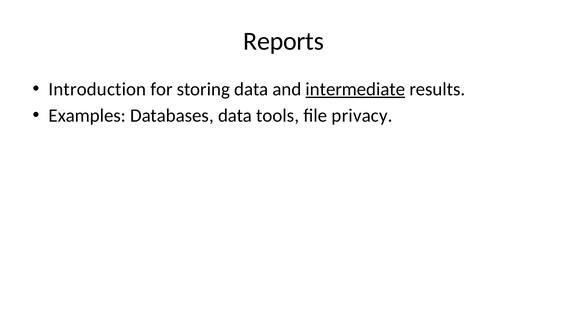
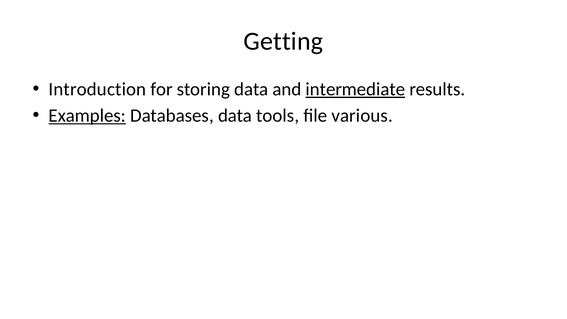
Reports: Reports -> Getting
Examples underline: none -> present
privacy: privacy -> various
